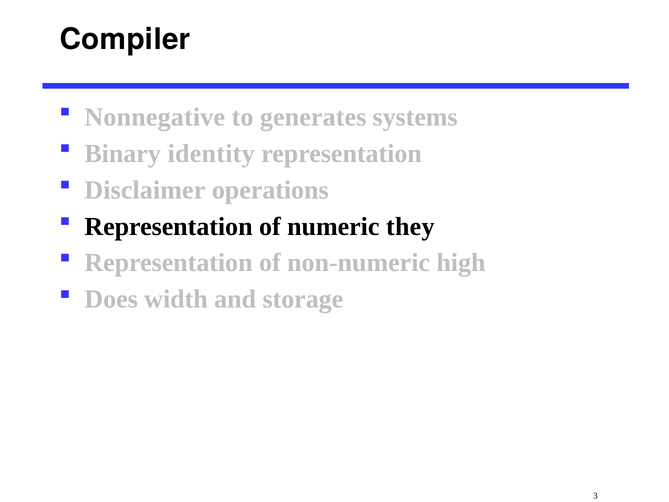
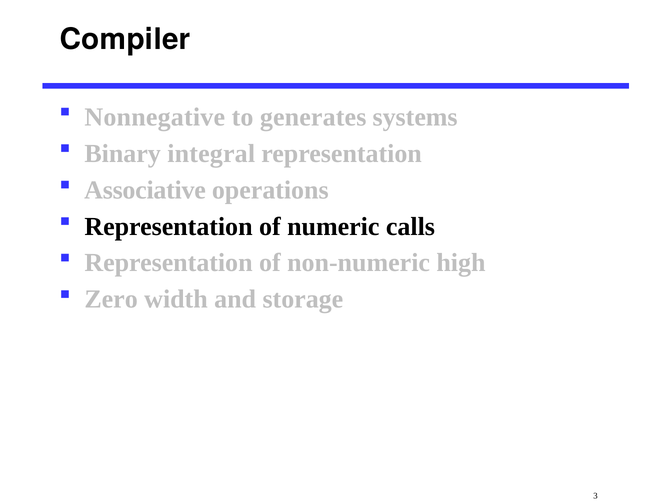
identity: identity -> integral
Disclaimer: Disclaimer -> Associative
they: they -> calls
Does: Does -> Zero
